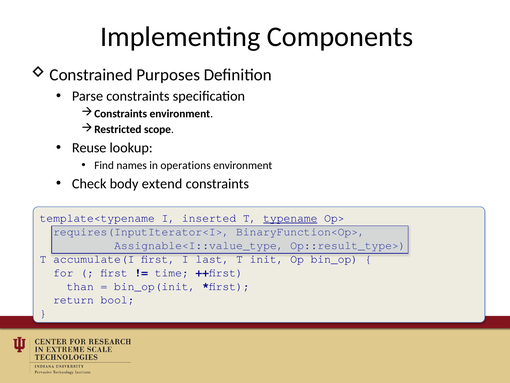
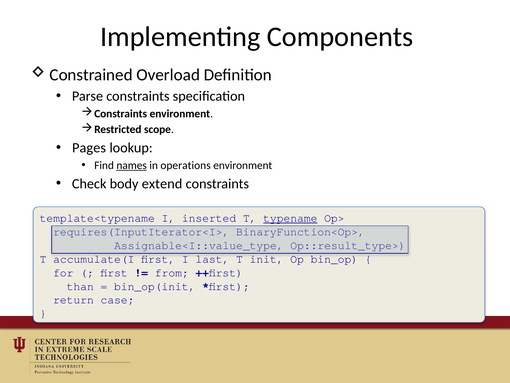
Purposes: Purposes -> Overload
Reuse: Reuse -> Pages
names underline: none -> present
time: time -> from
bool: bool -> case
